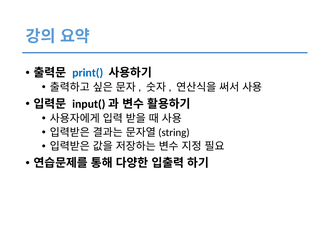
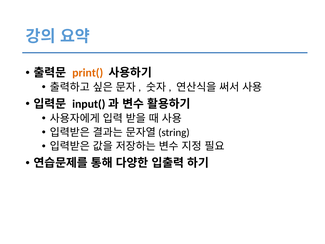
print( colour: blue -> orange
